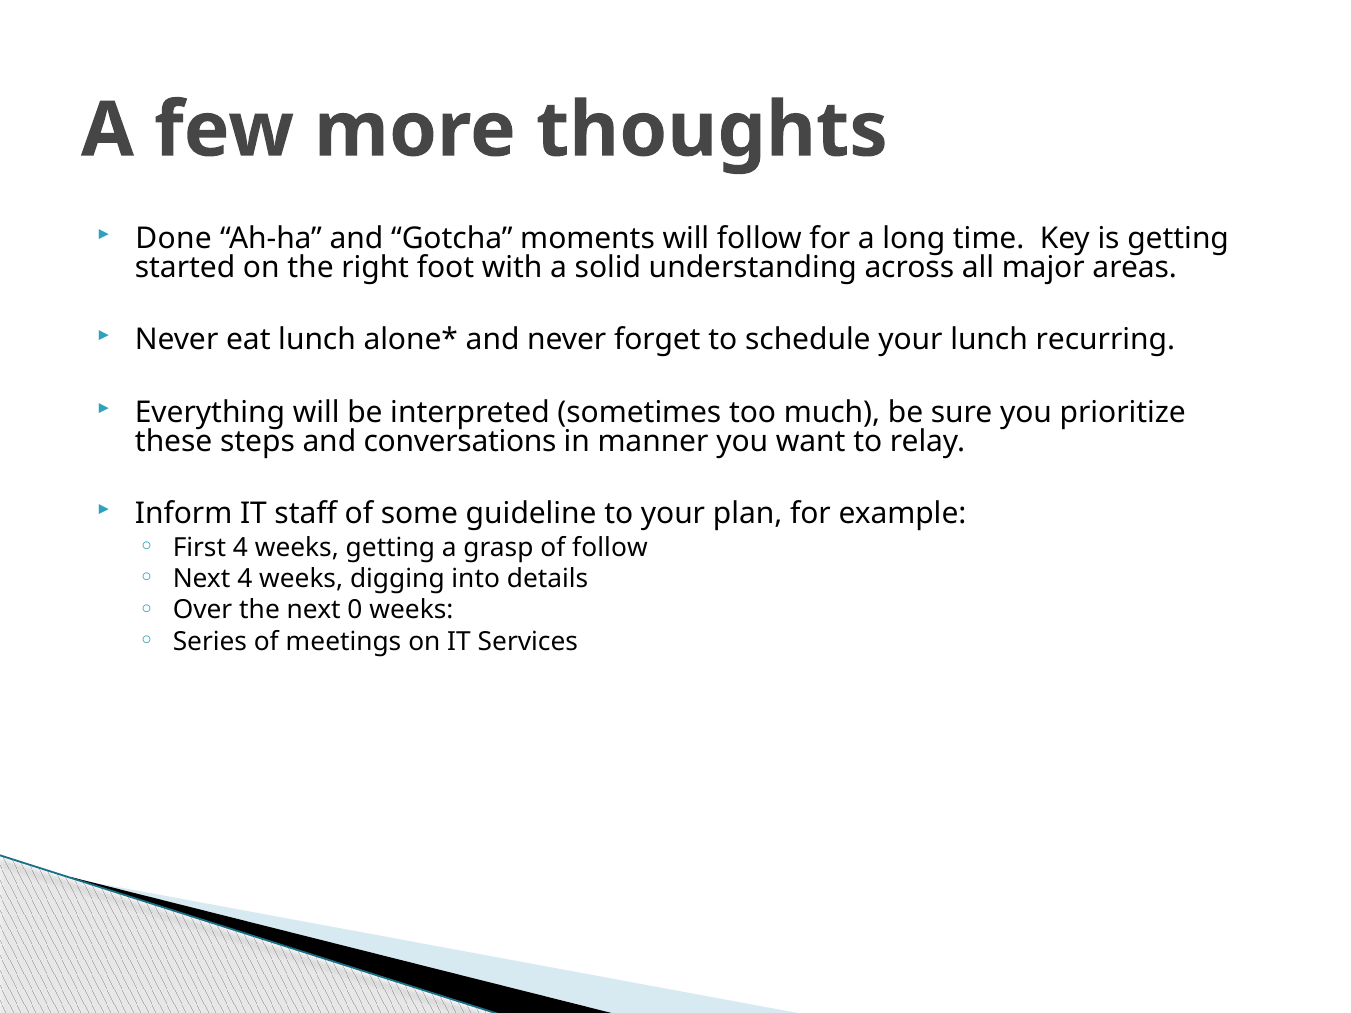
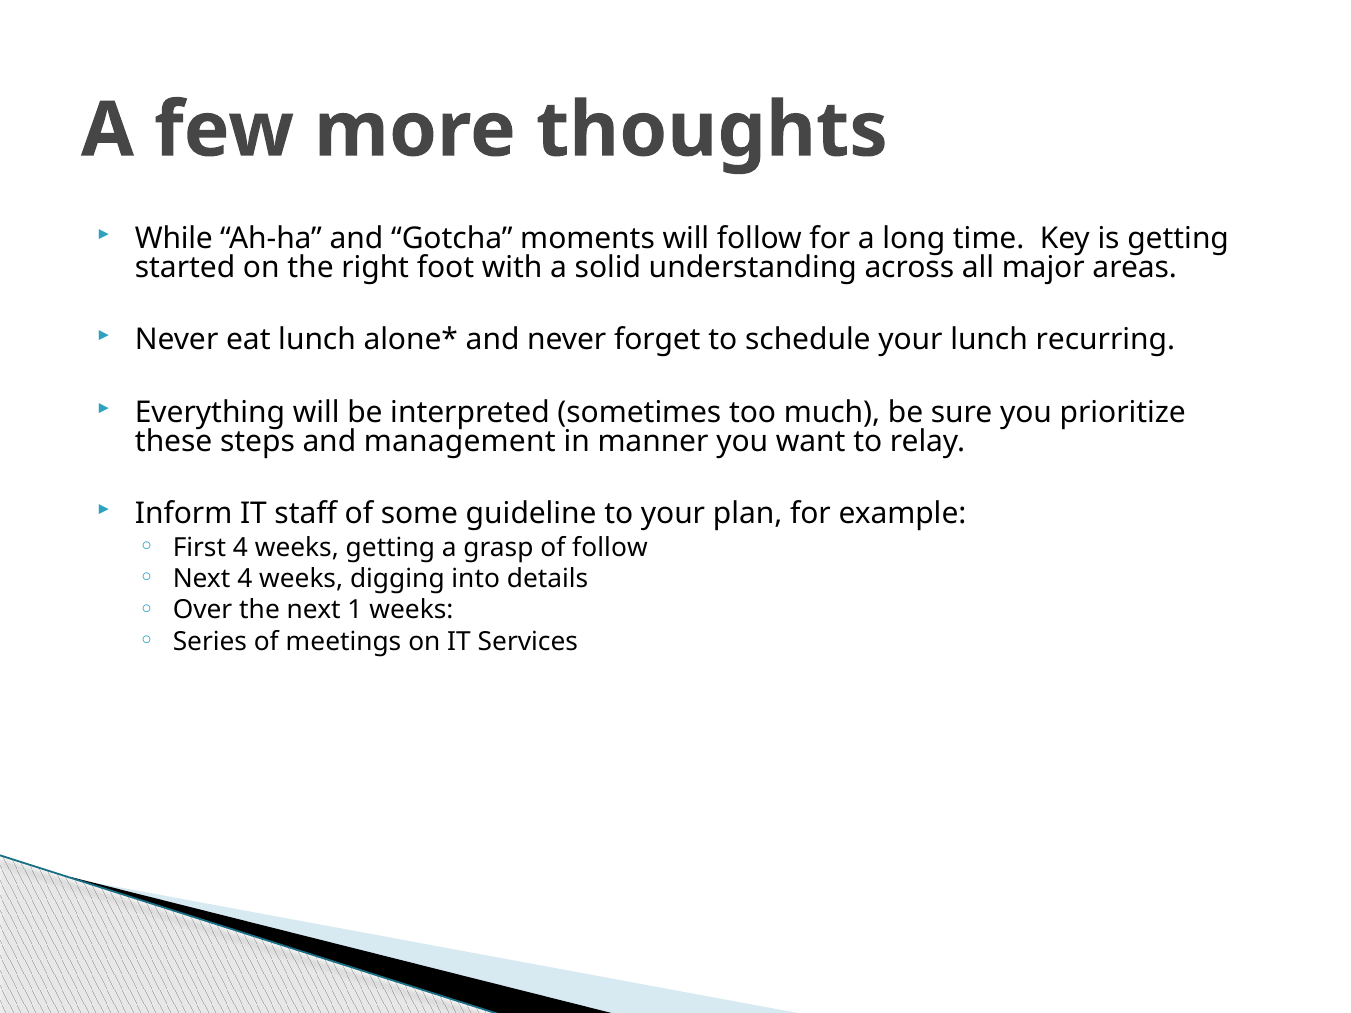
Done: Done -> While
conversations: conversations -> management
0: 0 -> 1
